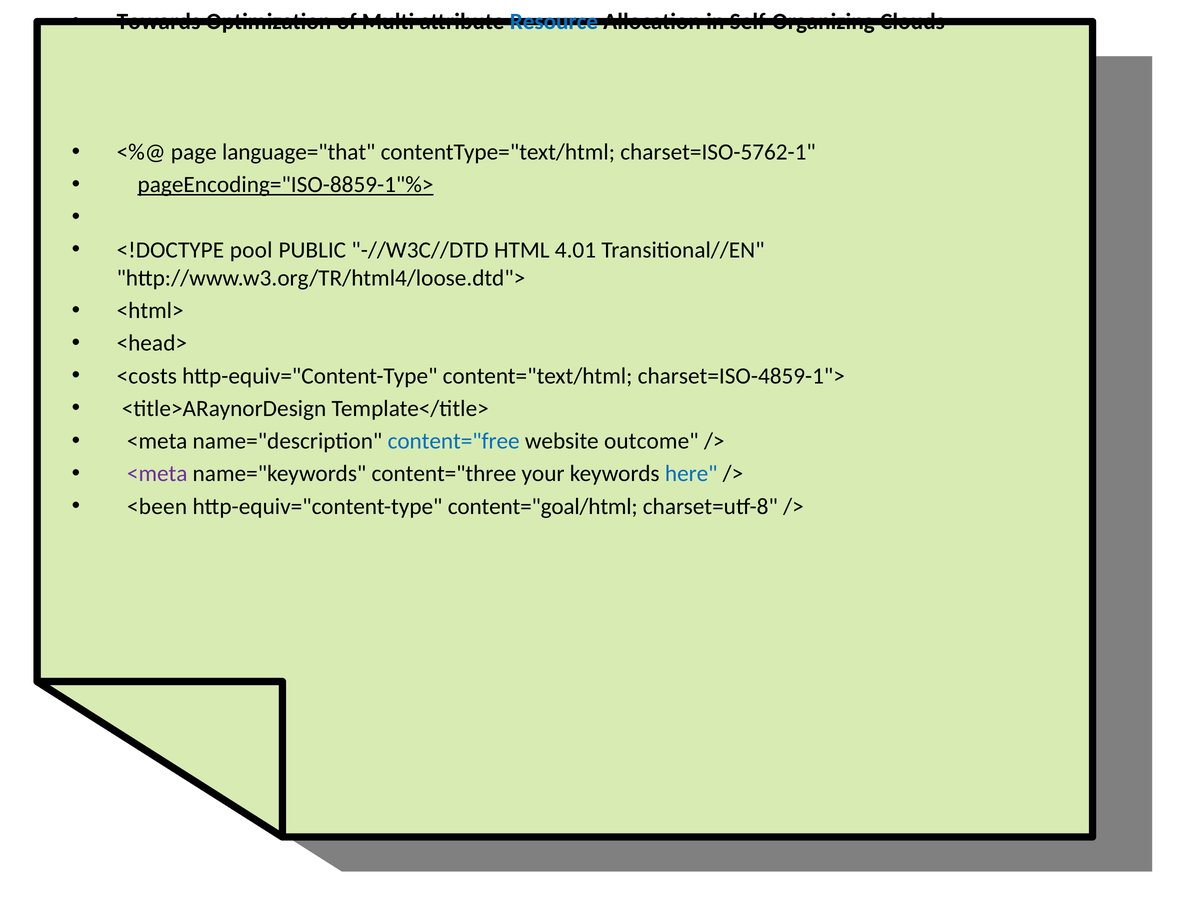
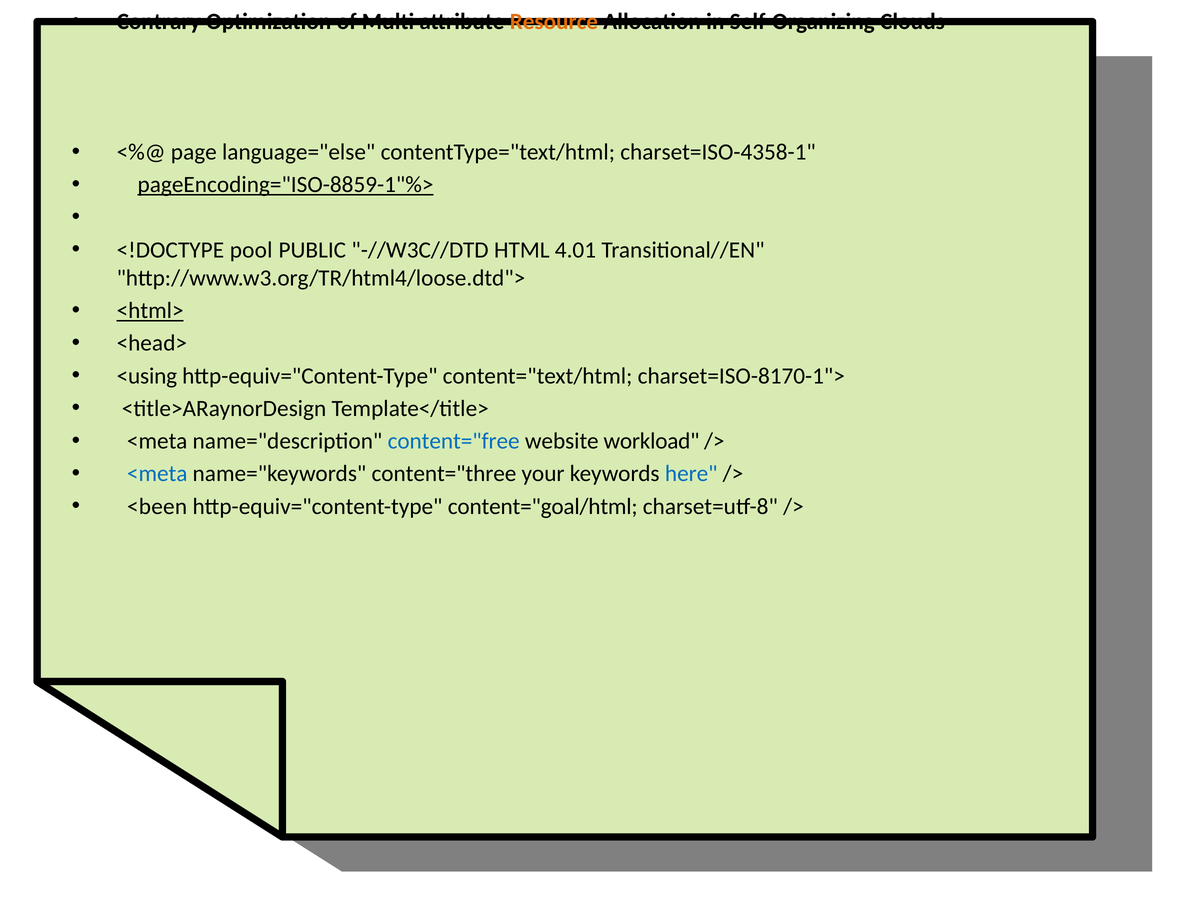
Towards: Towards -> Contrary
Resource colour: blue -> orange
language="that: language="that -> language="else
charset=ISO-5762-1: charset=ISO-5762-1 -> charset=ISO-4358-1
<html> underline: none -> present
<costs: <costs -> <using
charset=ISO-4859-1">: charset=ISO-4859-1"> -> charset=ISO-8170-1">
outcome: outcome -> workload
<meta at (157, 474) colour: purple -> blue
